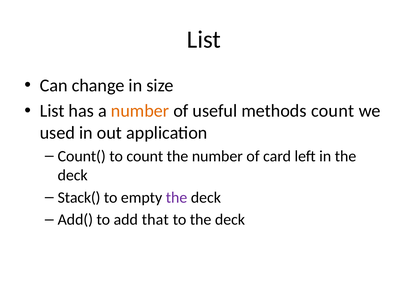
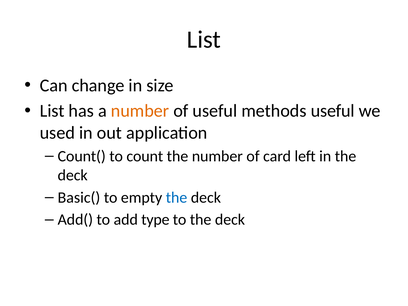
methods count: count -> useful
Stack(: Stack( -> Basic(
the at (177, 197) colour: purple -> blue
that: that -> type
